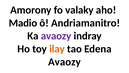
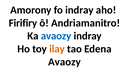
fo valaky: valaky -> indray
Madio: Madio -> Firifiry
avaozy at (56, 36) colour: purple -> blue
